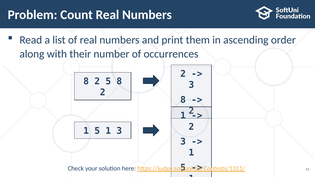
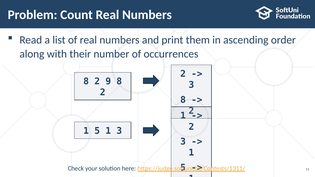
2 5: 5 -> 9
